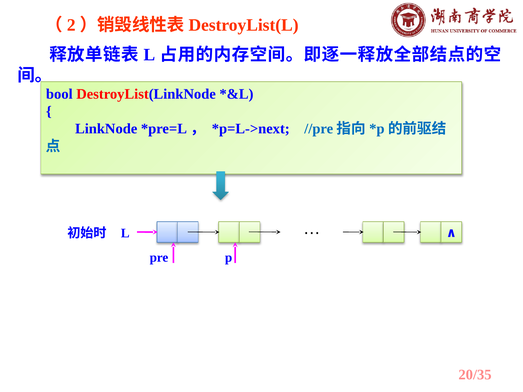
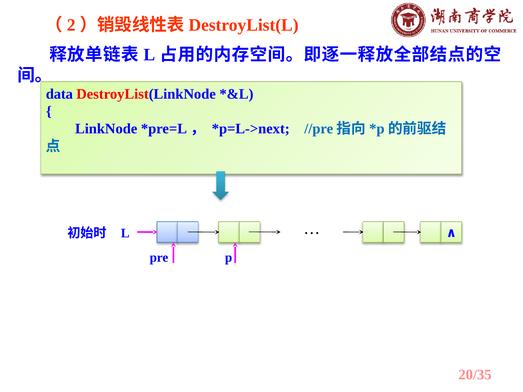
bool: bool -> data
